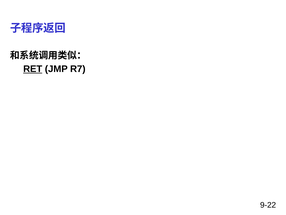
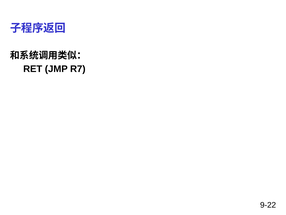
RET underline: present -> none
